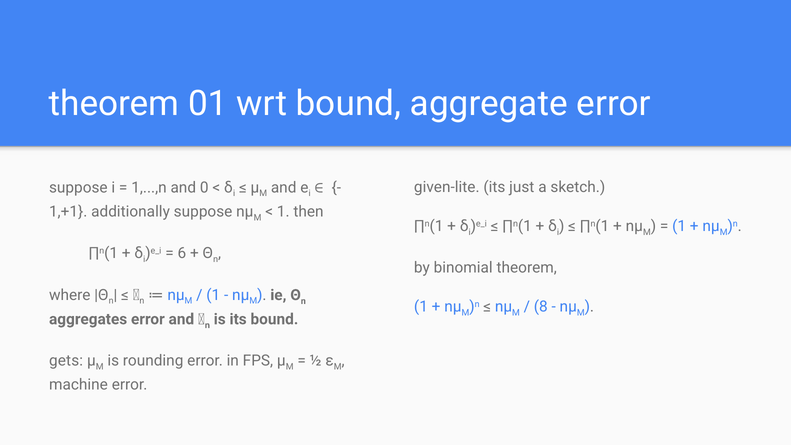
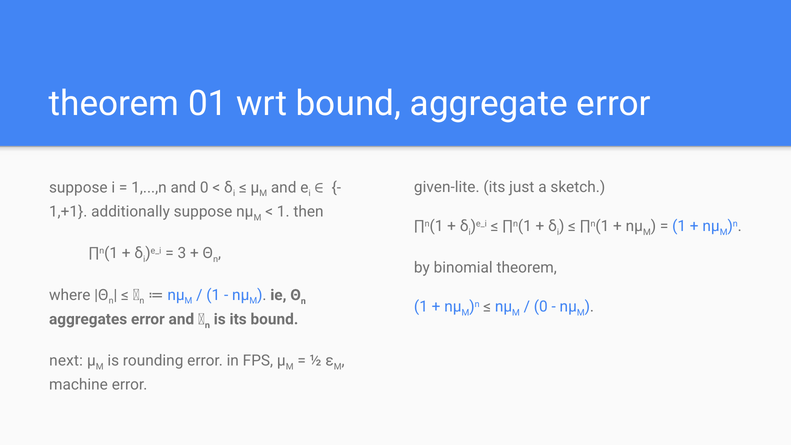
6: 6 -> 3
8 at (541, 307): 8 -> 0
gets: gets -> next
